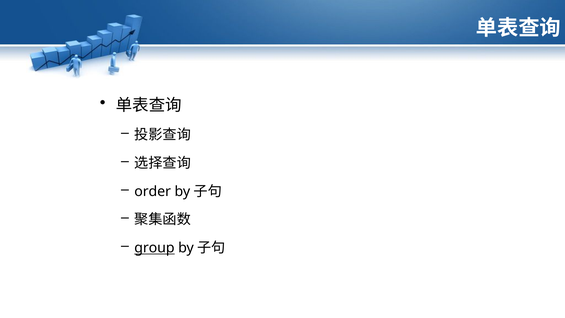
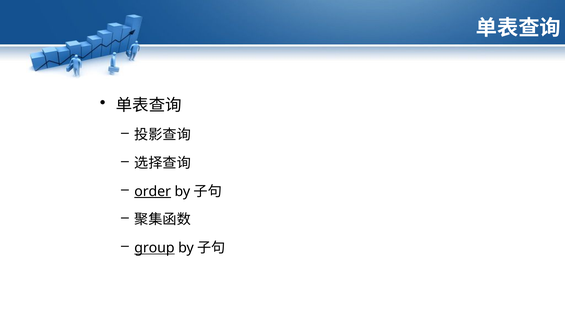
order underline: none -> present
